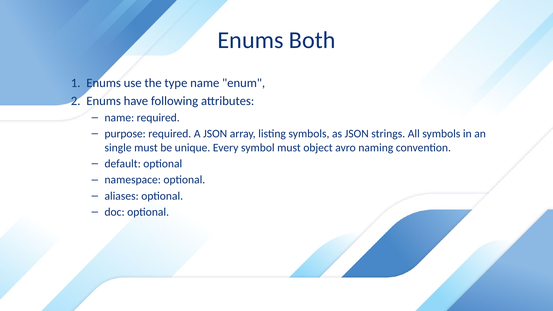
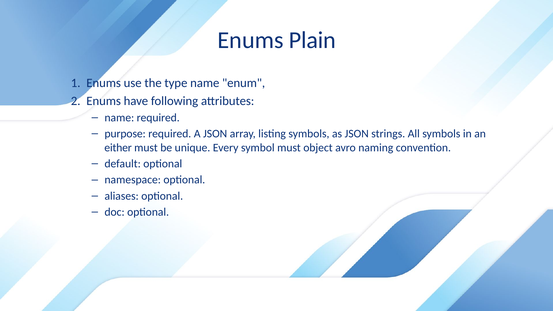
Both: Both -> Plain
single: single -> either
